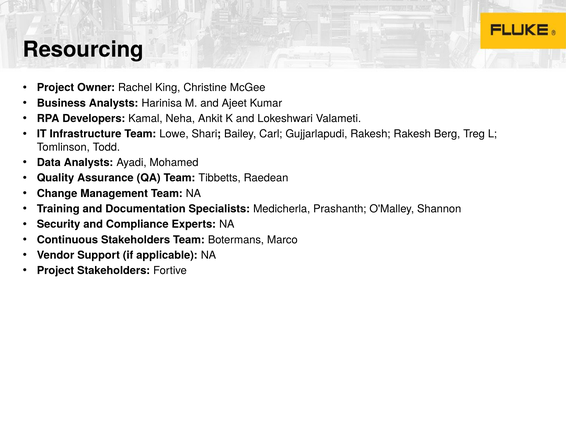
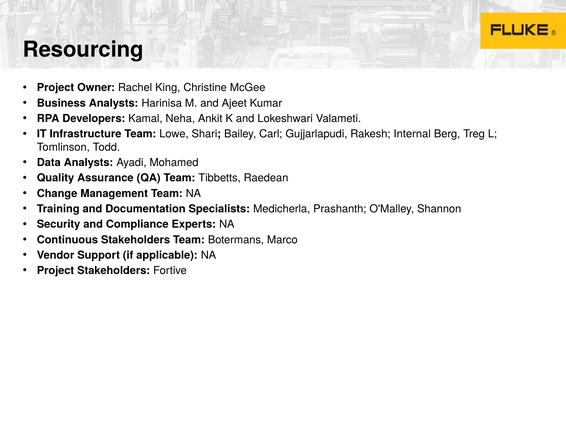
Rakesh Rakesh: Rakesh -> Internal
